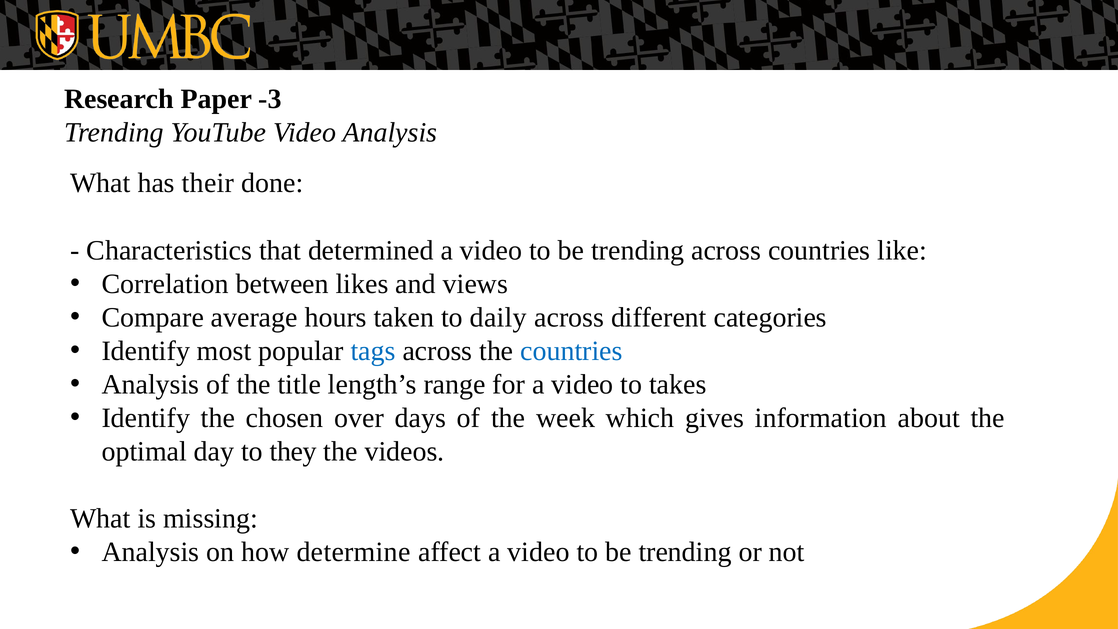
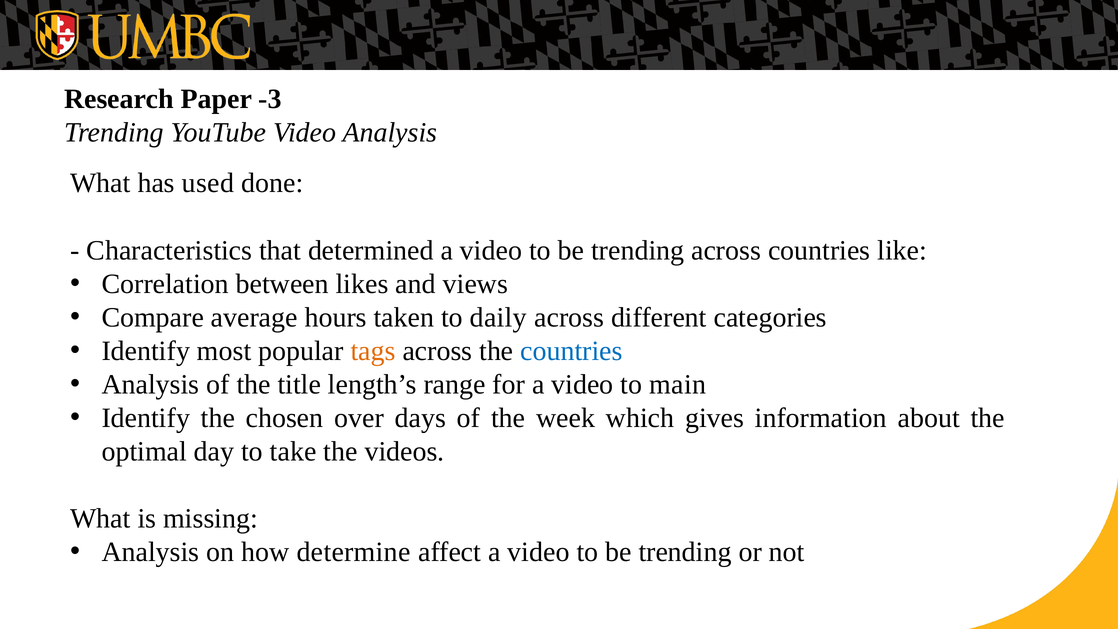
their: their -> used
tags colour: blue -> orange
takes: takes -> main
they: they -> take
